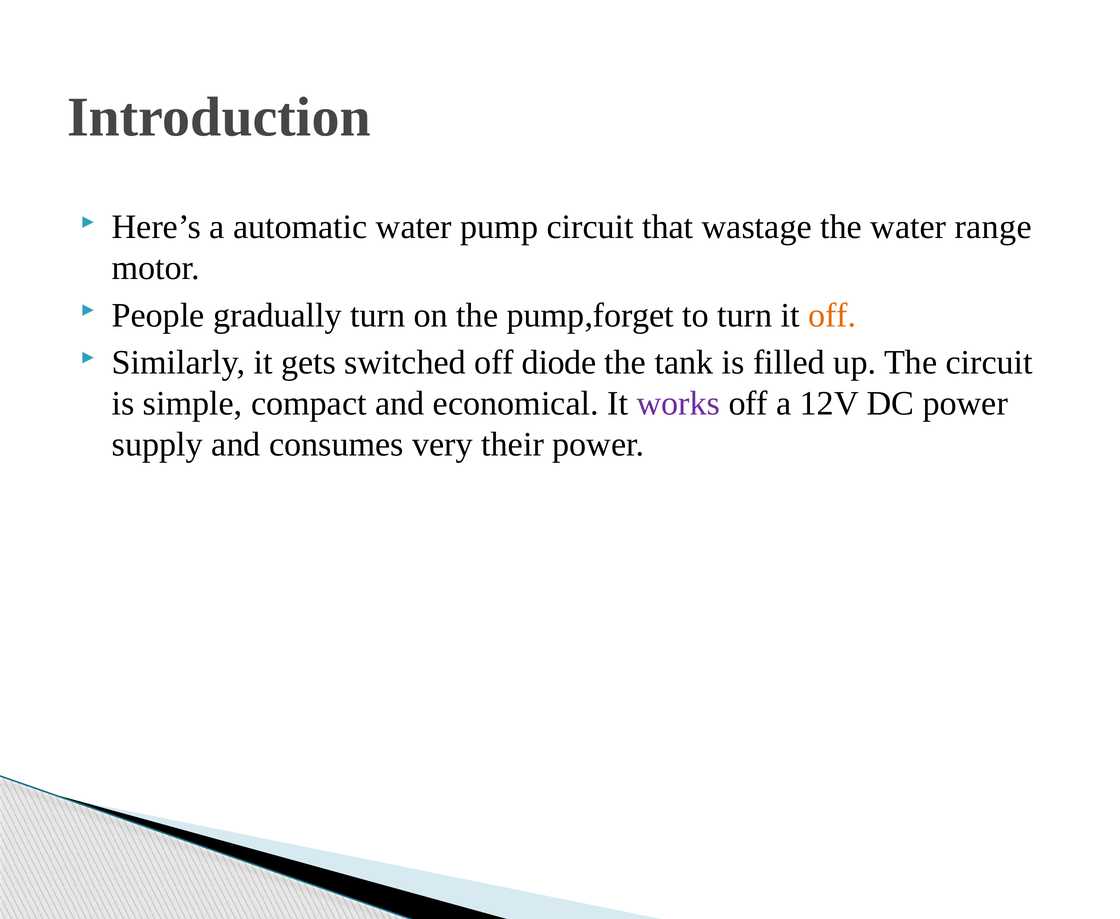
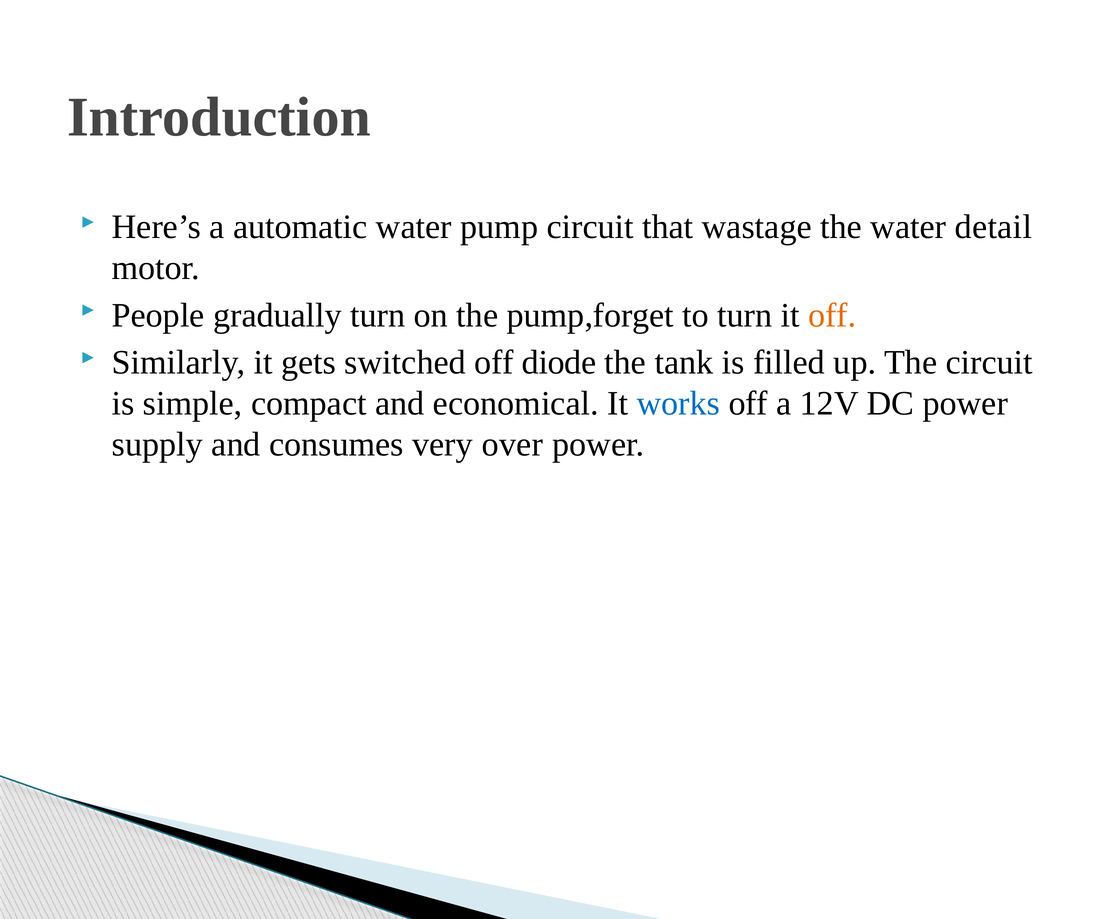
range: range -> detail
works colour: purple -> blue
their: their -> over
